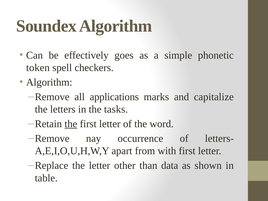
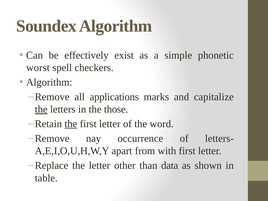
goes: goes -> exist
token: token -> worst
the at (41, 109) underline: none -> present
tasks: tasks -> those
